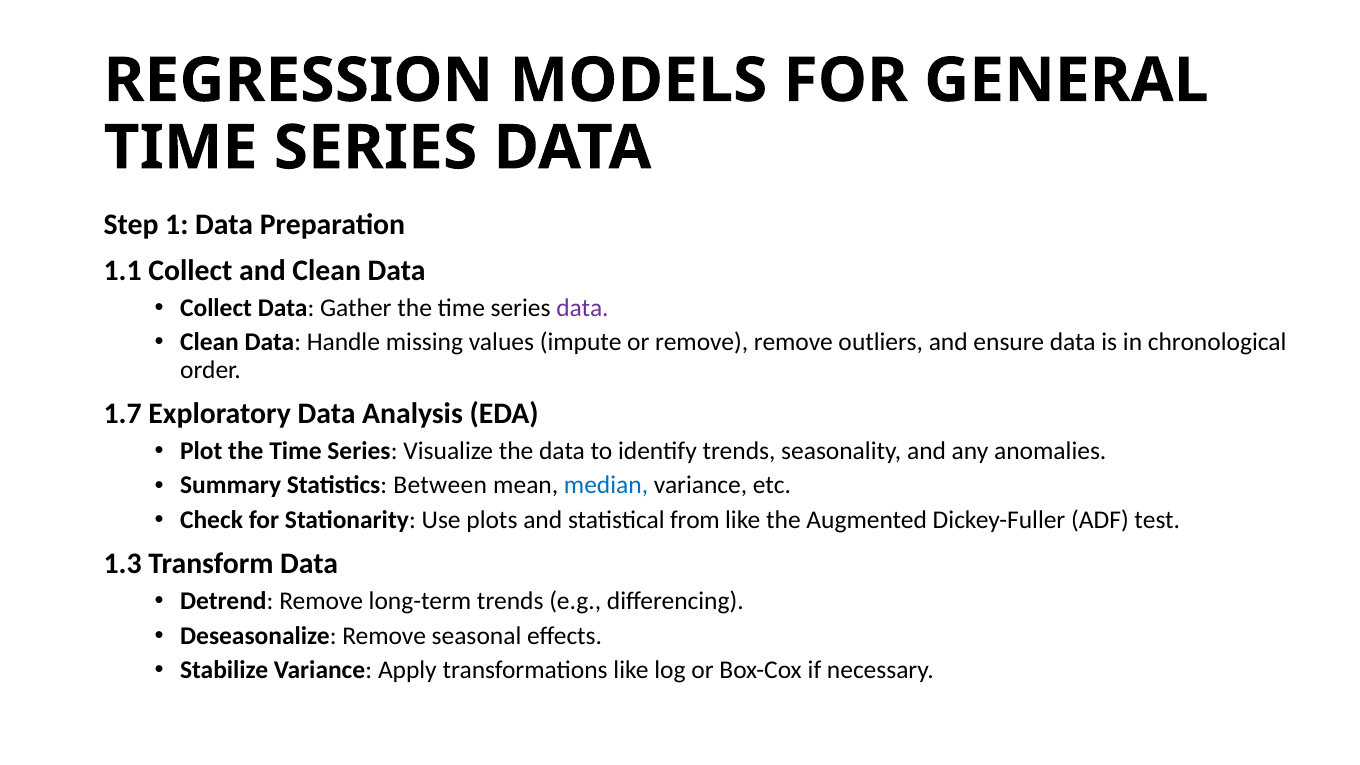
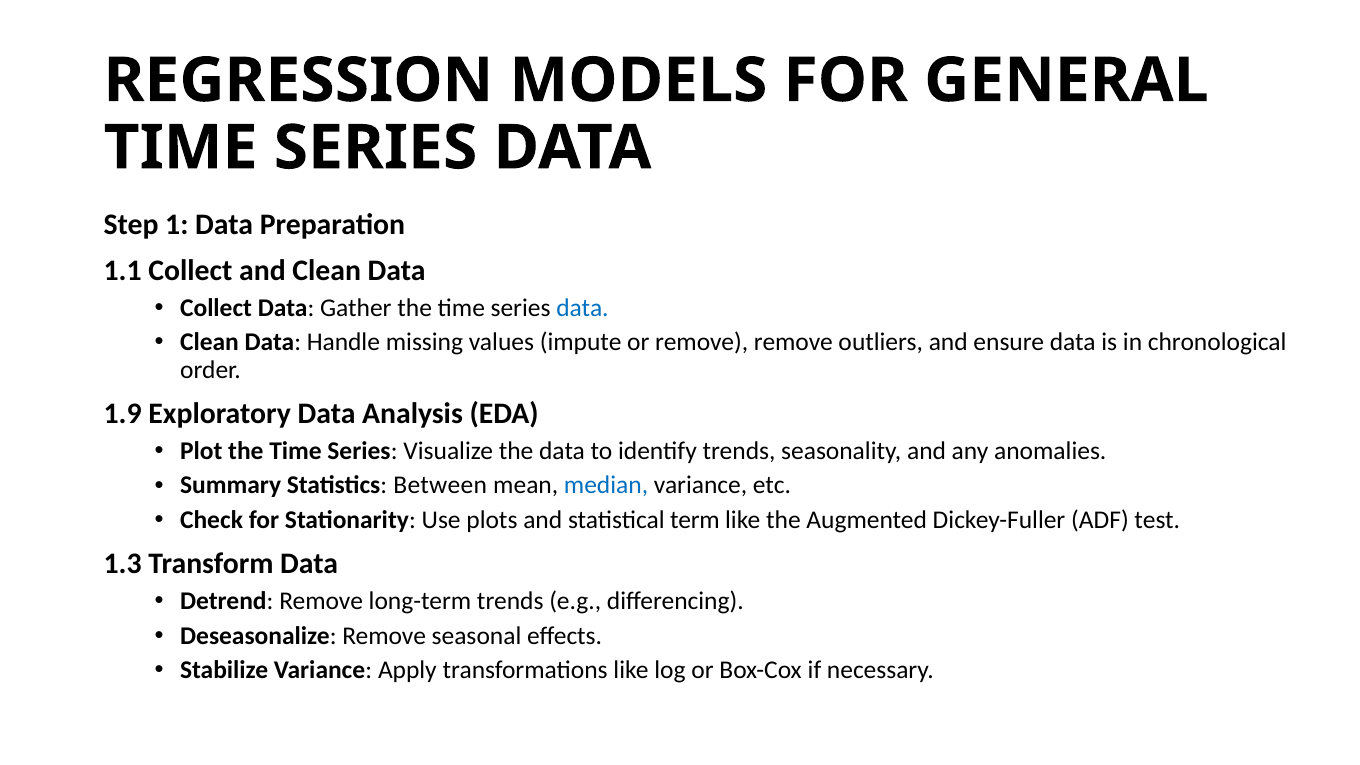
data at (582, 308) colour: purple -> blue
1.7: 1.7 -> 1.9
from: from -> term
